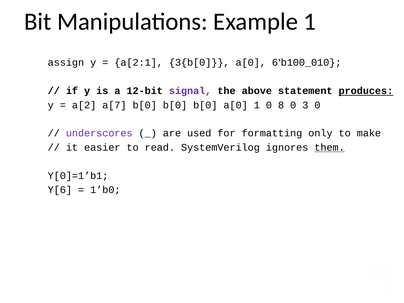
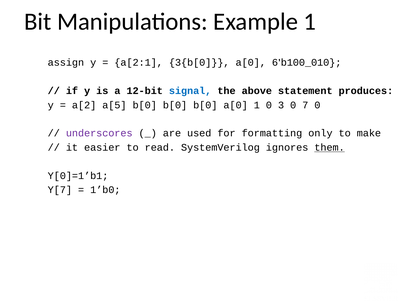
signal colour: purple -> blue
produces underline: present -> none
a[7: a[7 -> a[5
8: 8 -> 3
3: 3 -> 7
Y[6: Y[6 -> Y[7
